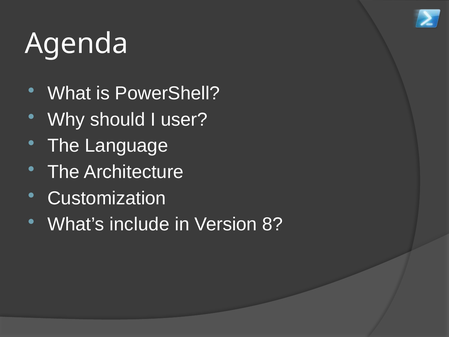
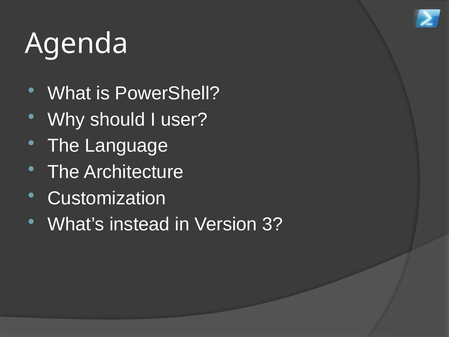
include: include -> instead
8: 8 -> 3
